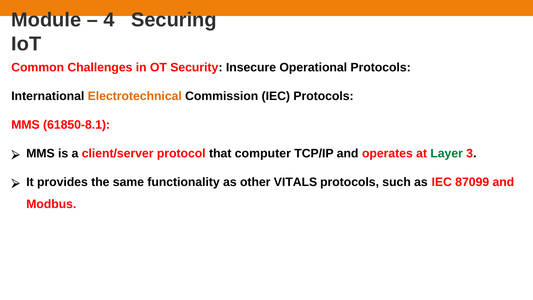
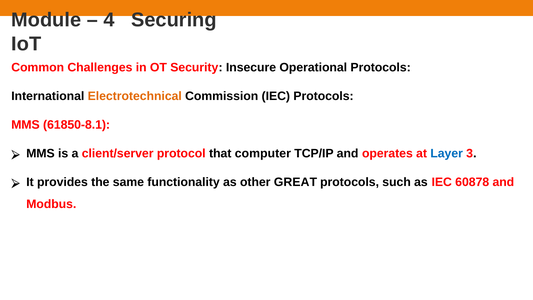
Layer colour: green -> blue
VITALS: VITALS -> GREAT
87099: 87099 -> 60878
